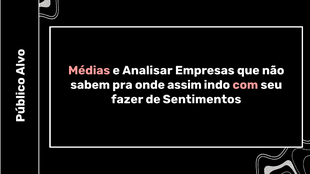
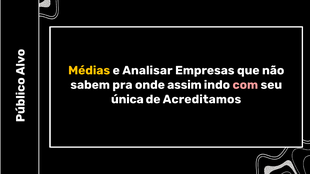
Médias colour: pink -> yellow
fazer: fazer -> única
Sentimentos: Sentimentos -> Acreditamos
